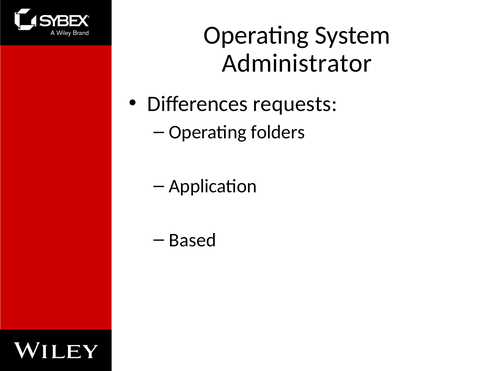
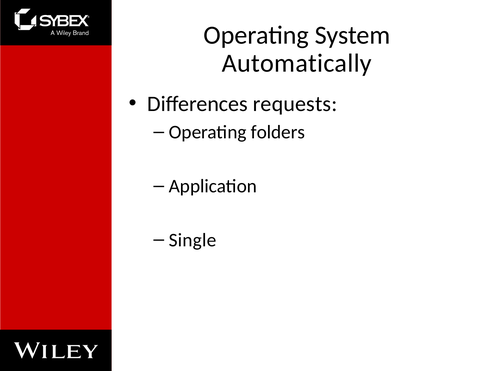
Administrator: Administrator -> Automatically
Based: Based -> Single
